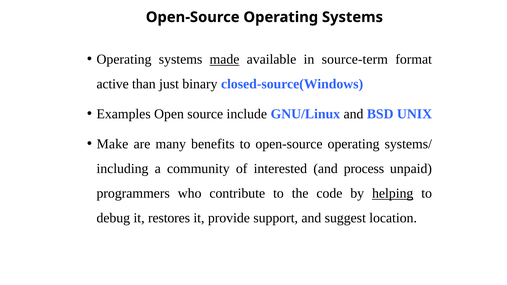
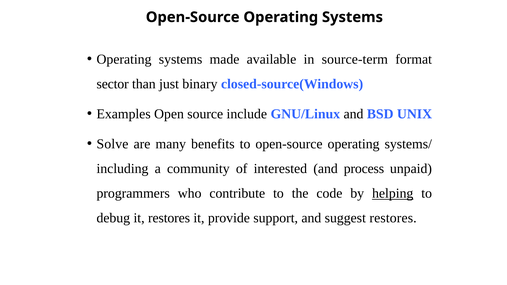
made underline: present -> none
active: active -> sector
Make: Make -> Solve
suggest location: location -> restores
